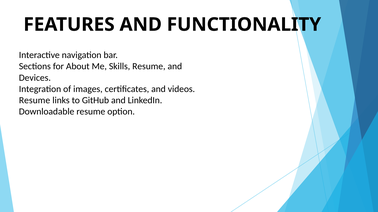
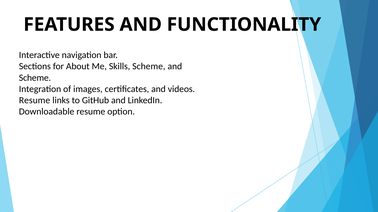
Skills Resume: Resume -> Scheme
Devices at (35, 78): Devices -> Scheme
